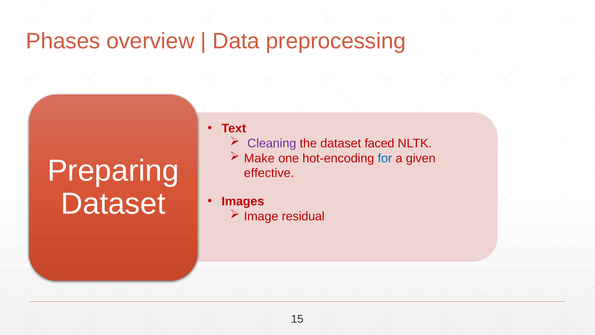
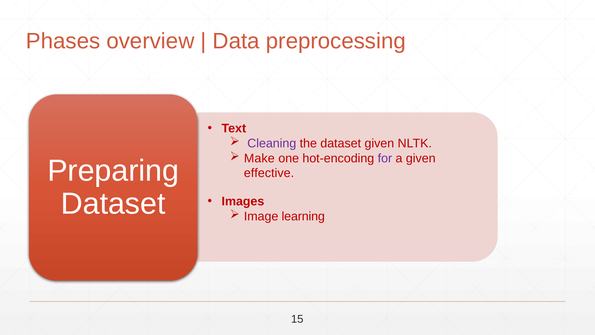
dataset faced: faced -> given
for colour: blue -> purple
residual: residual -> learning
